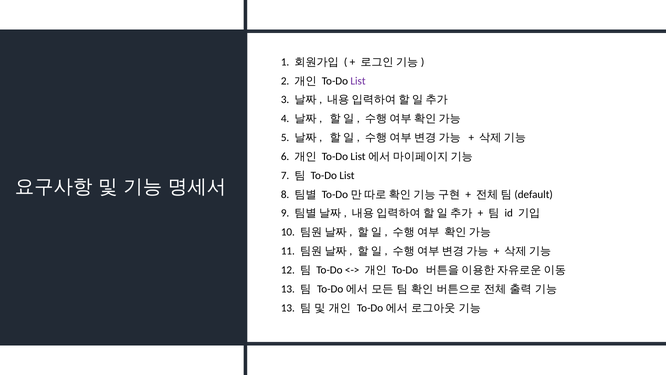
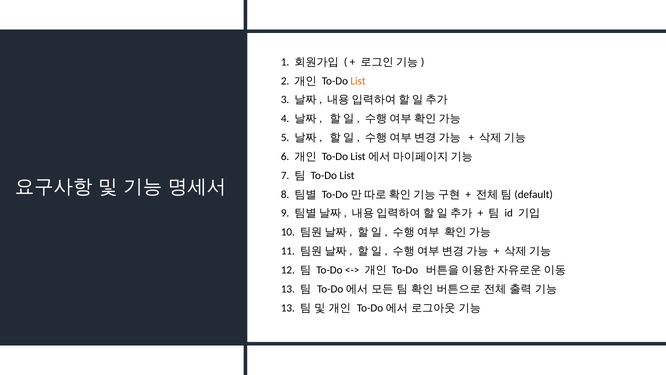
List at (358, 81) colour: purple -> orange
